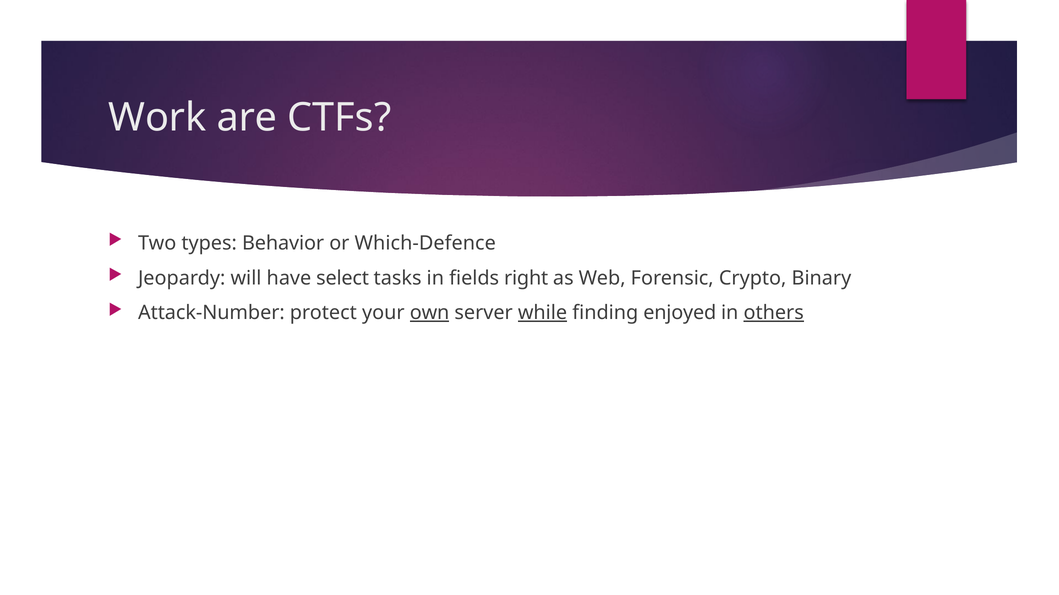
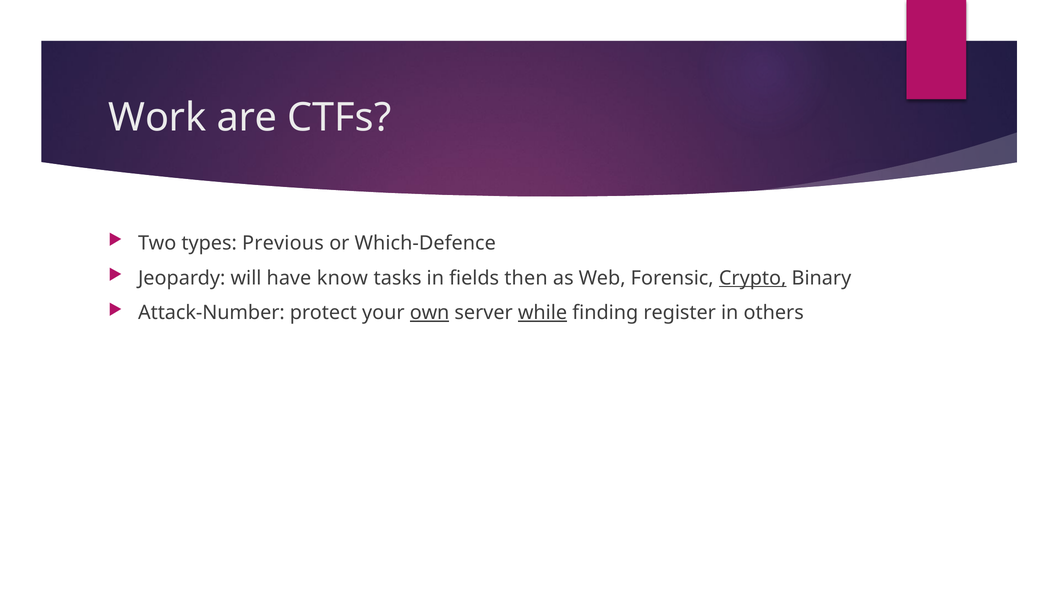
Behavior: Behavior -> Previous
select: select -> know
right: right -> then
Crypto underline: none -> present
enjoyed: enjoyed -> register
others underline: present -> none
